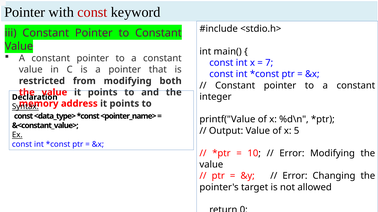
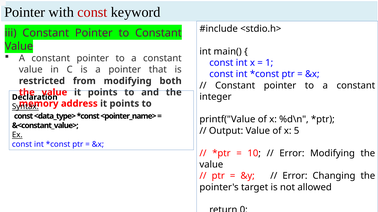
7: 7 -> 1
